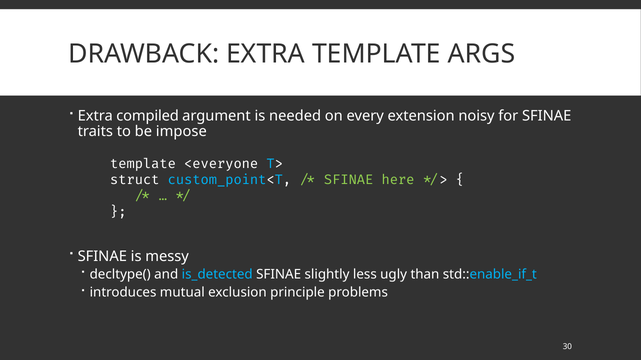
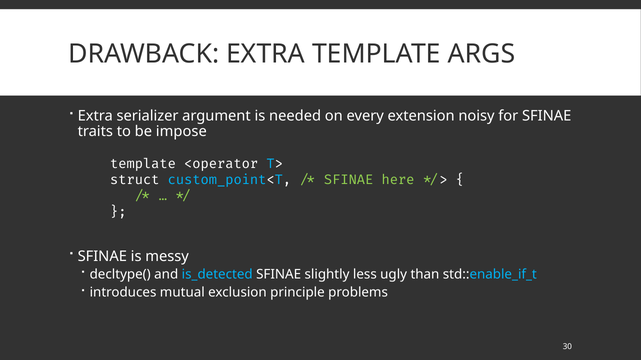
compiled: compiled -> serializer
<everyone: <everyone -> <operator
